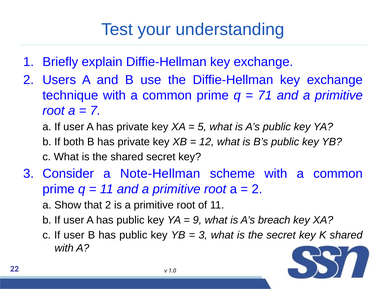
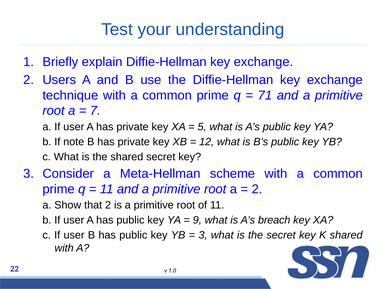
both: both -> note
Note-Hellman: Note-Hellman -> Meta-Hellman
